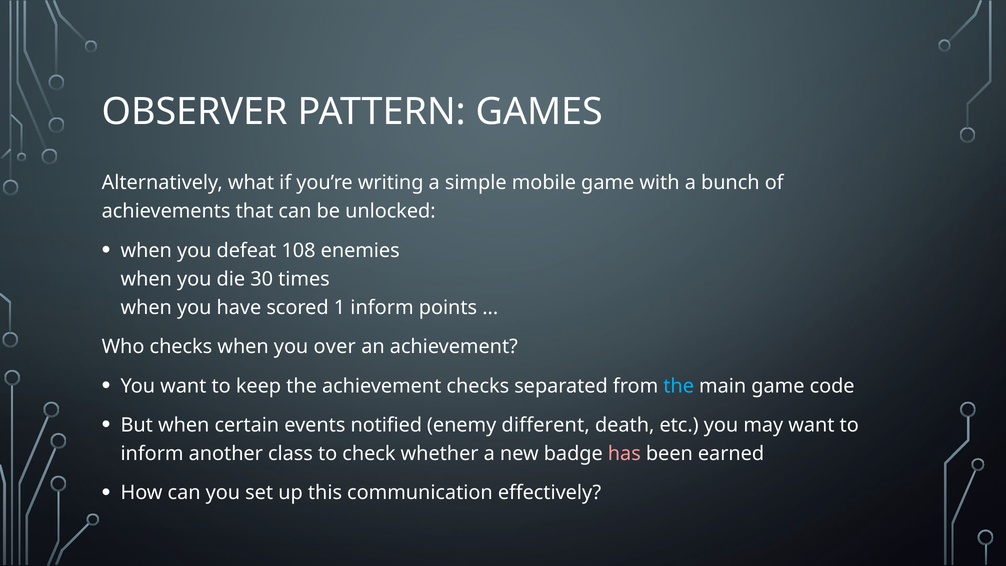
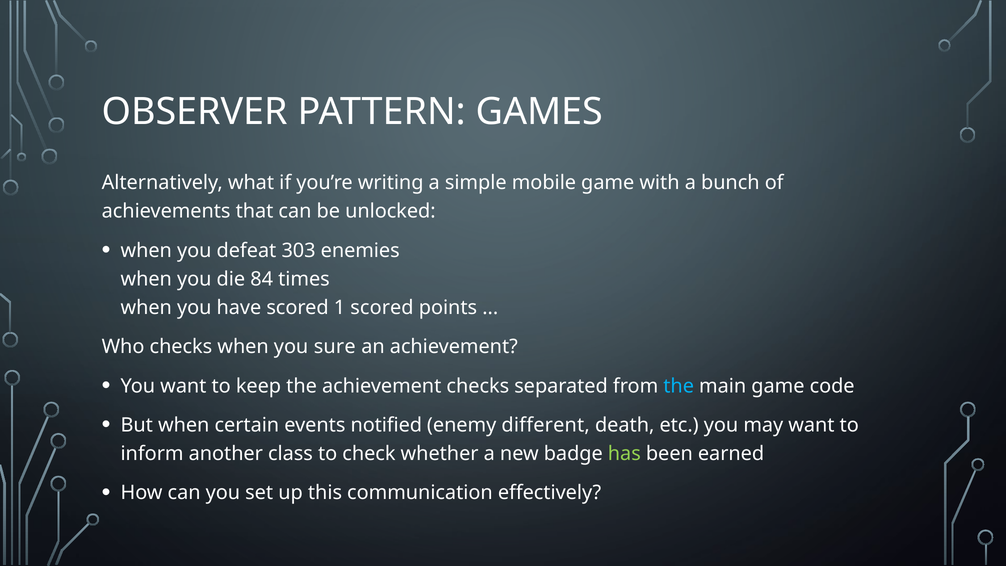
108: 108 -> 303
30: 30 -> 84
1 inform: inform -> scored
over: over -> sure
has colour: pink -> light green
